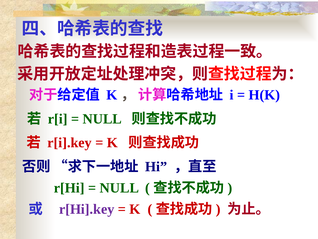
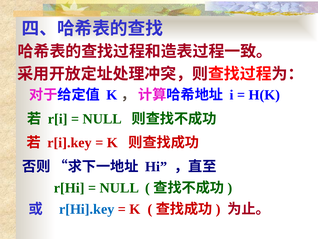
r[Hi].key colour: purple -> blue
